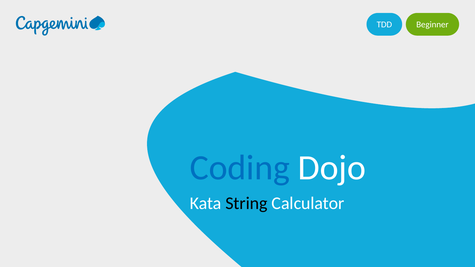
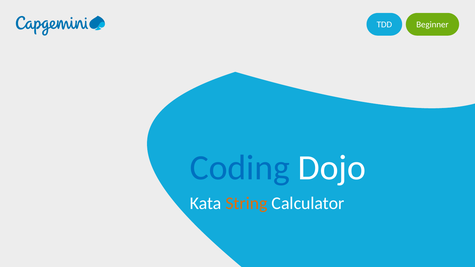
String colour: black -> orange
